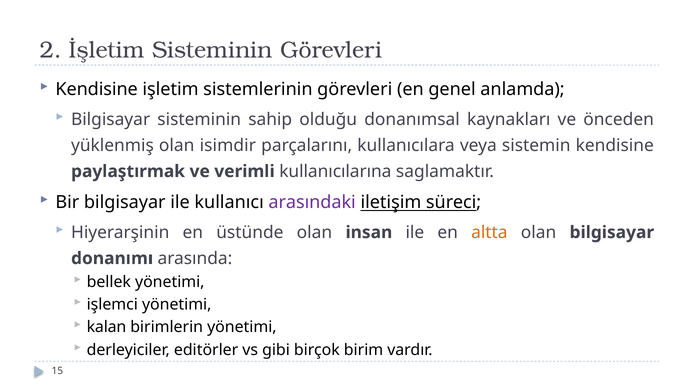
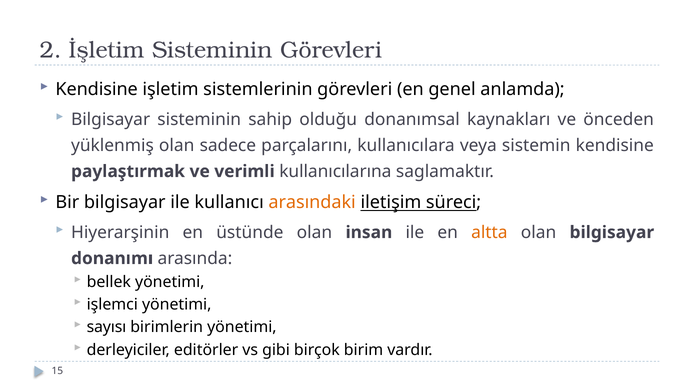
isimdir: isimdir -> sadece
arasındaki colour: purple -> orange
kalan: kalan -> sayısı
